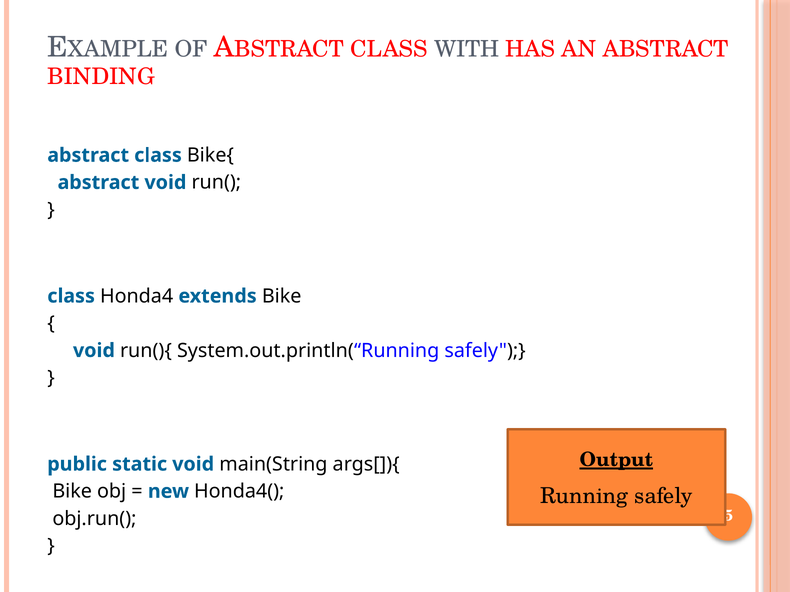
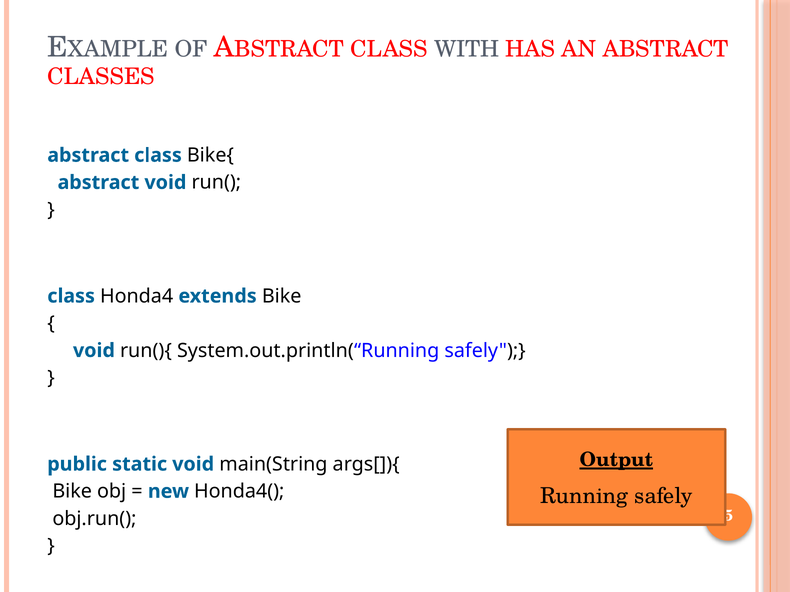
BINDING: BINDING -> CLASSES
